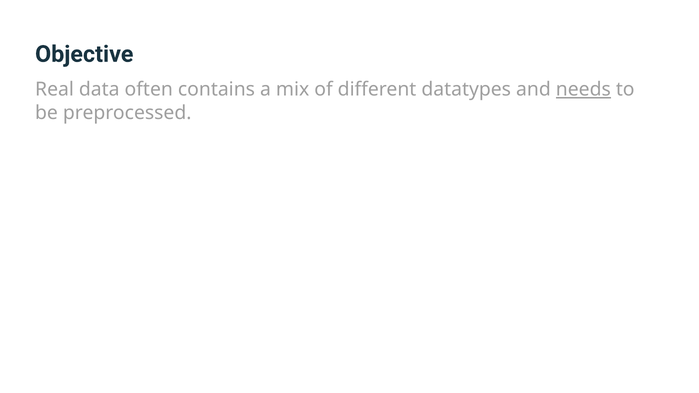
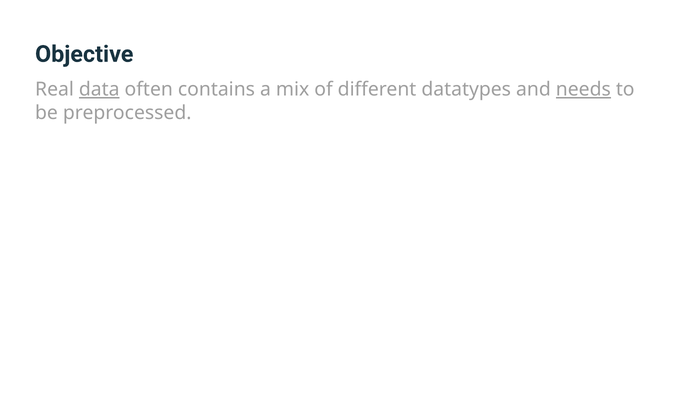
data underline: none -> present
